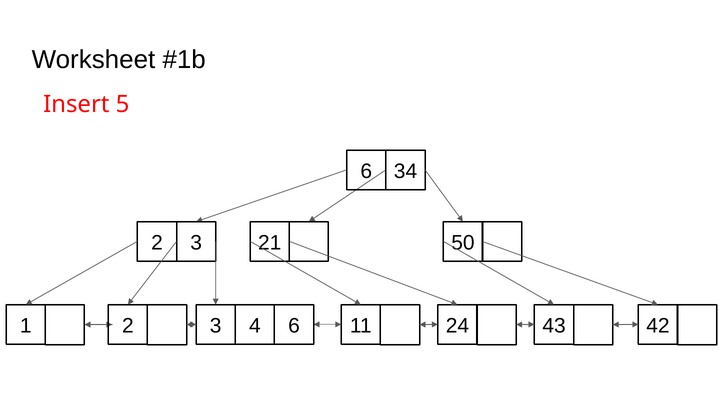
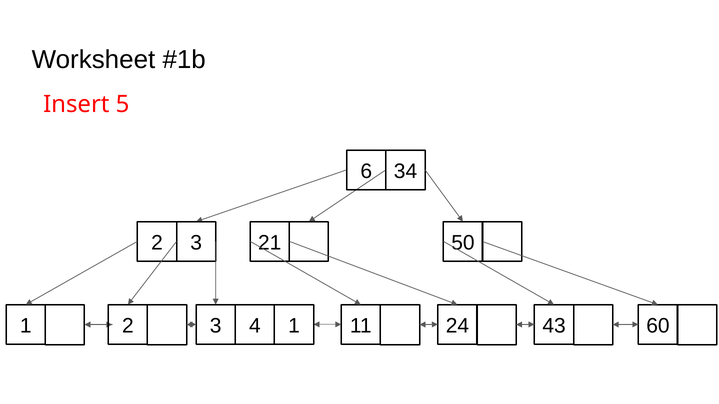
2 6: 6 -> 1
42: 42 -> 60
